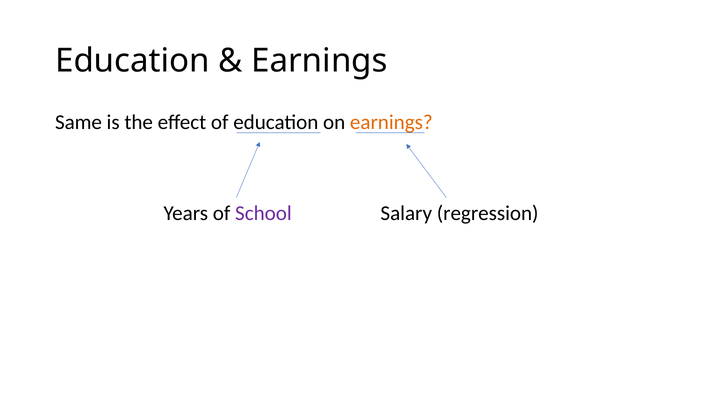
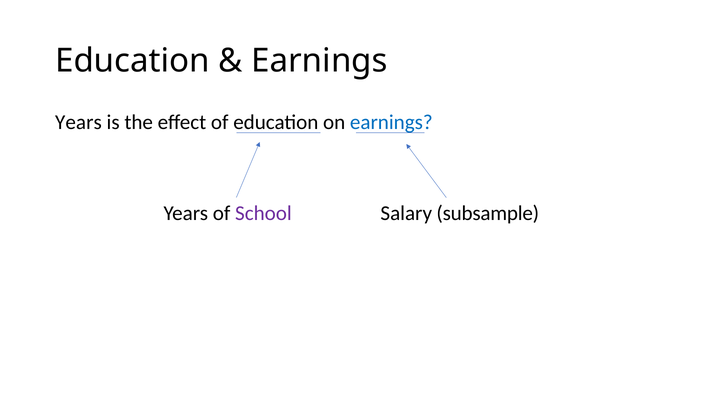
Same at (79, 122): Same -> Years
earnings at (391, 122) colour: orange -> blue
regression: regression -> subsample
